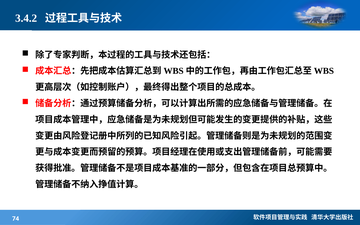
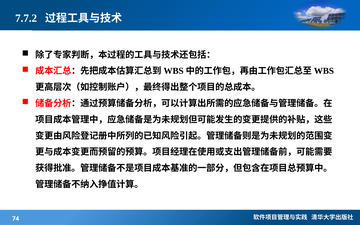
3.4.2: 3.4.2 -> 7.7.2
